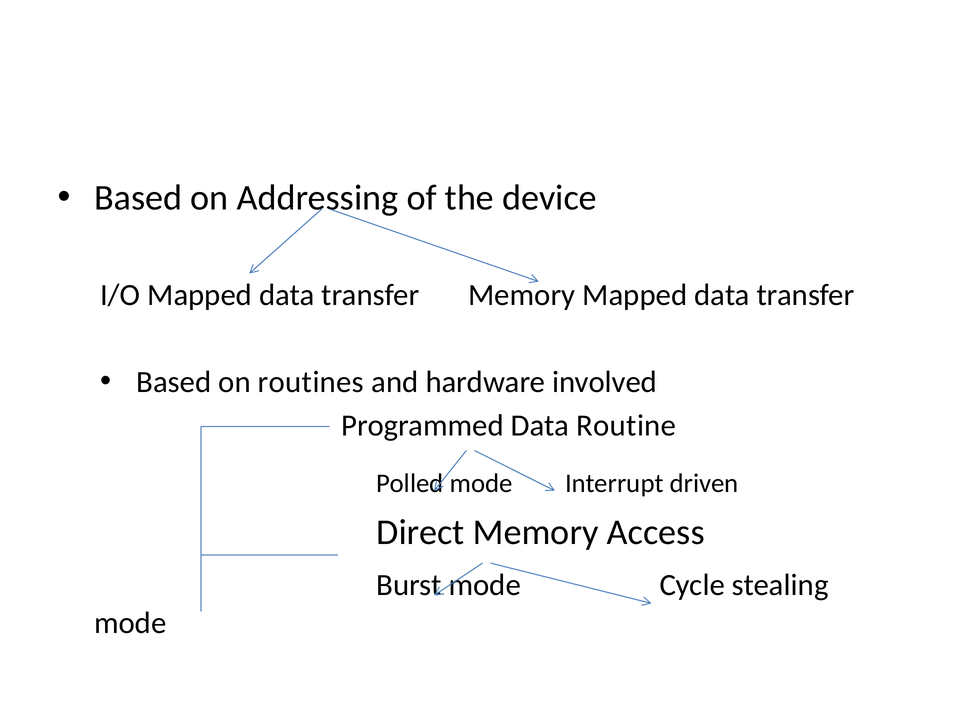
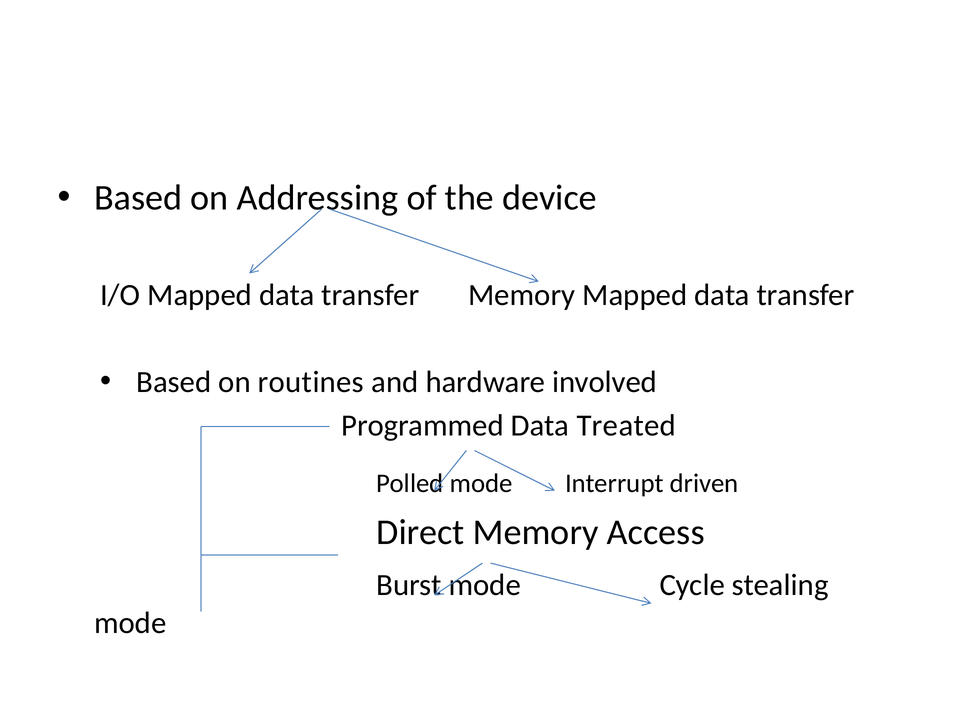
Routine: Routine -> Treated
